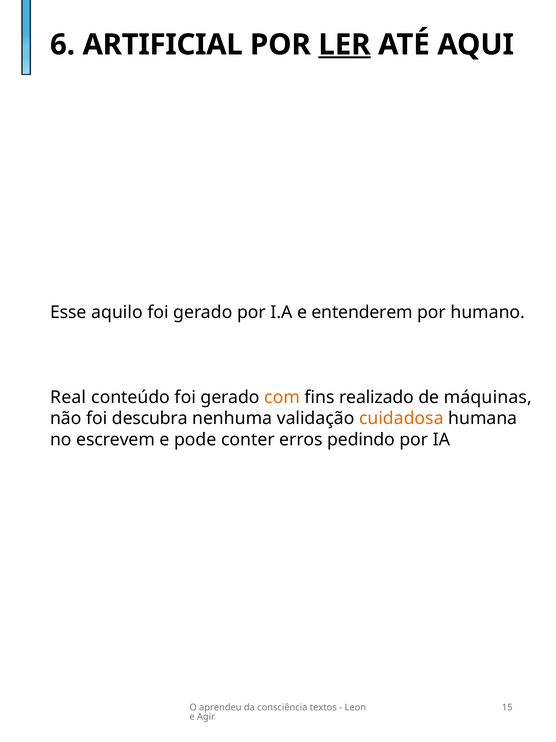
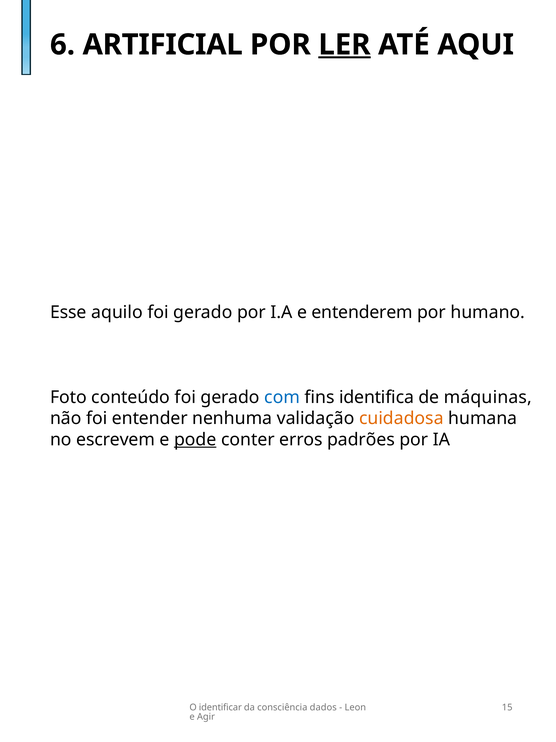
Real: Real -> Foto
com colour: orange -> blue
realizado: realizado -> identifica
descubra: descubra -> entender
pode underline: none -> present
pedindo: pedindo -> padrões
aprendeu: aprendeu -> identificar
textos: textos -> dados
